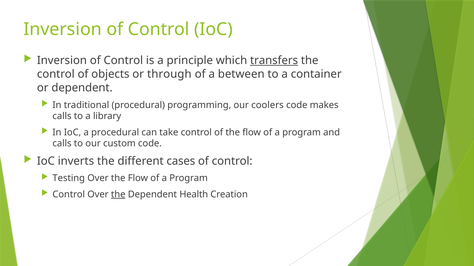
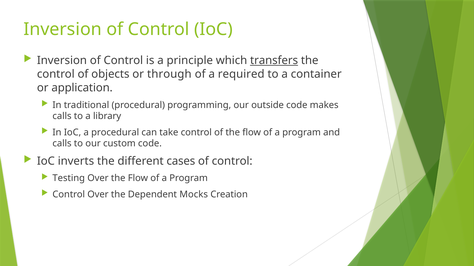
between: between -> required
or dependent: dependent -> application
coolers: coolers -> outside
the at (118, 195) underline: present -> none
Health: Health -> Mocks
